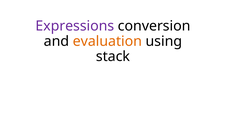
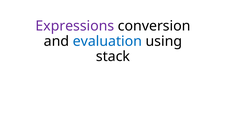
evaluation colour: orange -> blue
